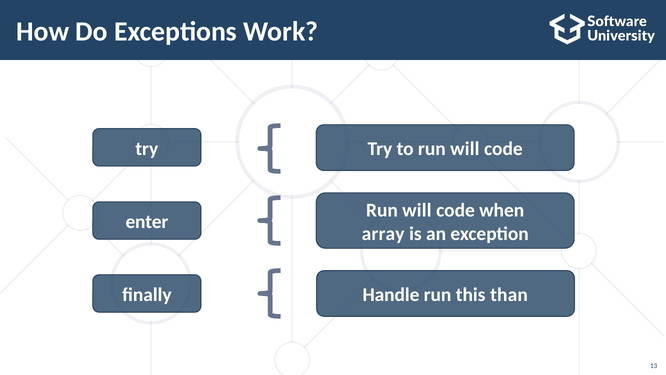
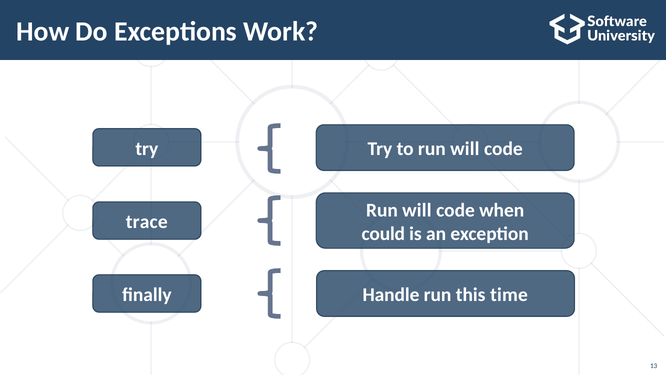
enter: enter -> trace
array: array -> could
than: than -> time
